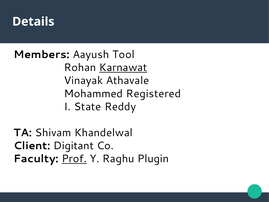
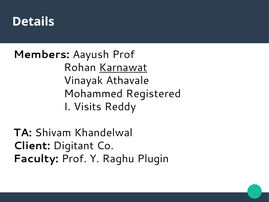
Aayush Tool: Tool -> Prof
State: State -> Visits
Prof at (74, 159) underline: present -> none
